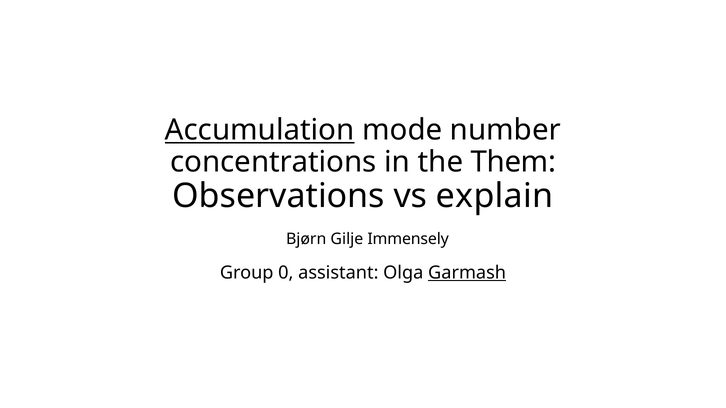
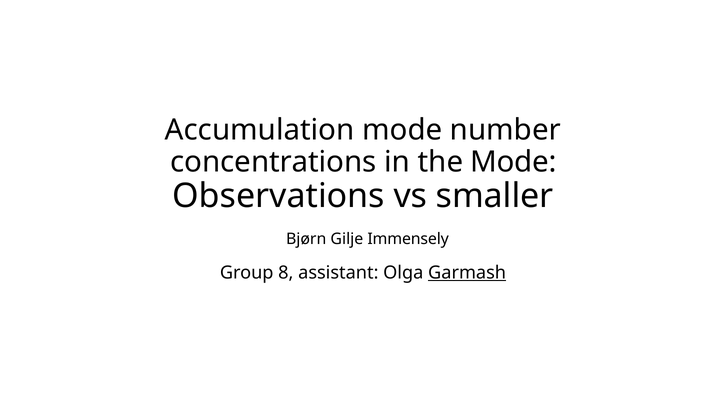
Accumulation underline: present -> none
the Them: Them -> Mode
explain: explain -> smaller
0: 0 -> 8
